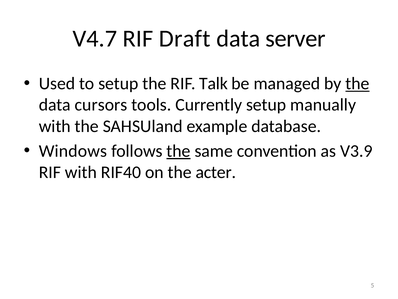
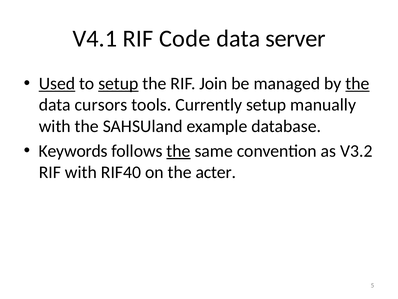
V4.7: V4.7 -> V4.1
Draft: Draft -> Code
Used underline: none -> present
setup at (118, 83) underline: none -> present
Talk: Talk -> Join
Windows: Windows -> Keywords
V3.9: V3.9 -> V3.2
